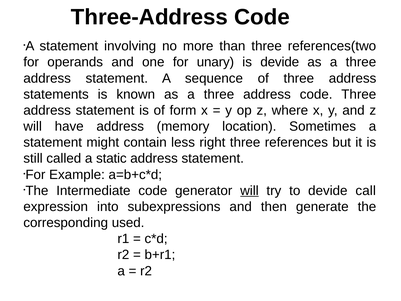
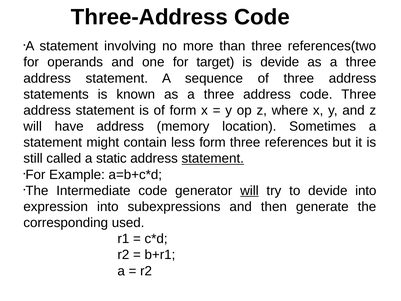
unary: unary -> target
less right: right -> form
statement at (213, 158) underline: none -> present
devide call: call -> into
